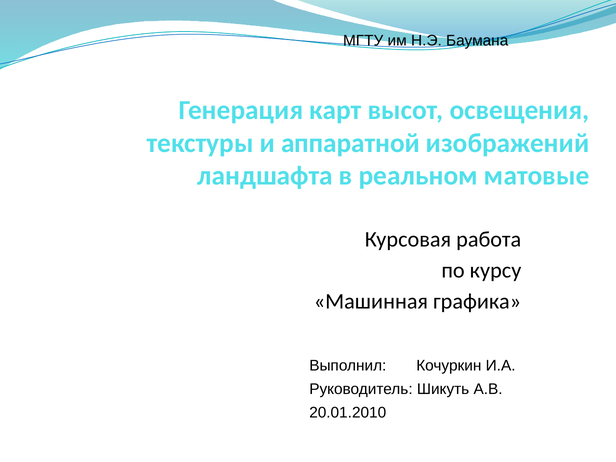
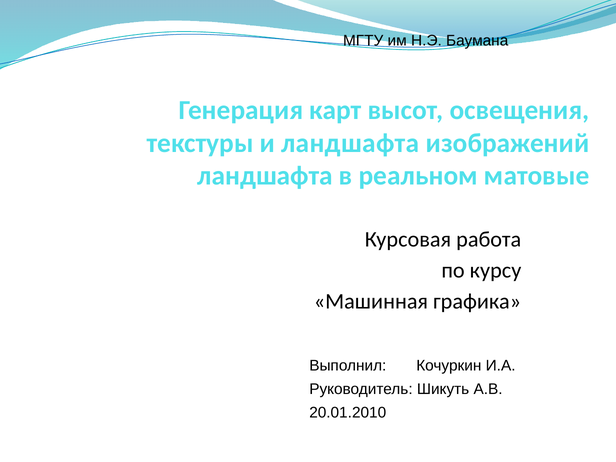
и аппаратной: аппаратной -> ландшафта
